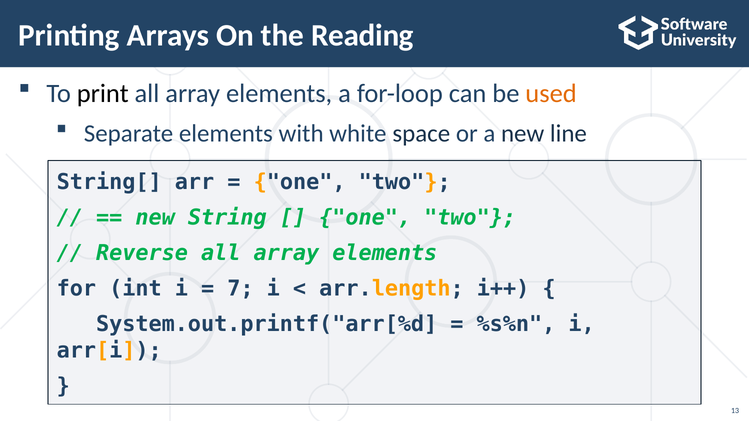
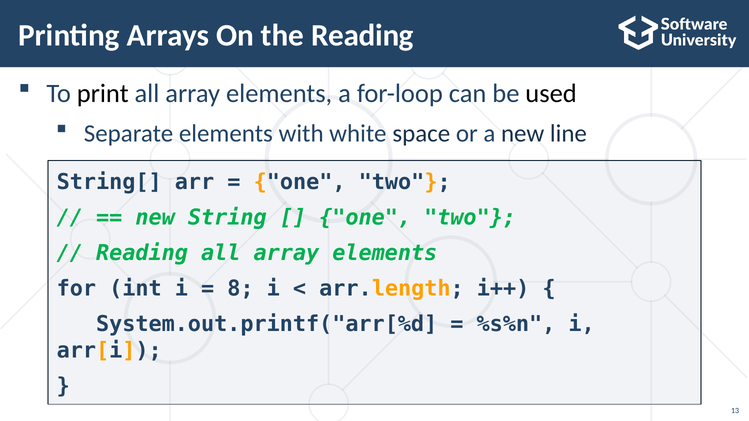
used colour: orange -> black
Reverse at (142, 253): Reverse -> Reading
7: 7 -> 8
